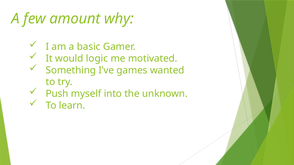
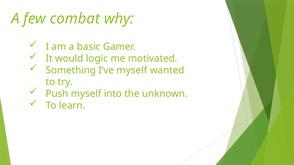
amount: amount -> combat
I’ve games: games -> myself
